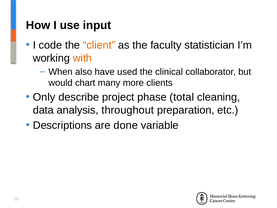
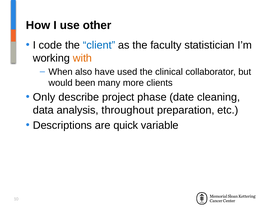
input: input -> other
client colour: orange -> blue
chart: chart -> been
total: total -> date
done: done -> quick
